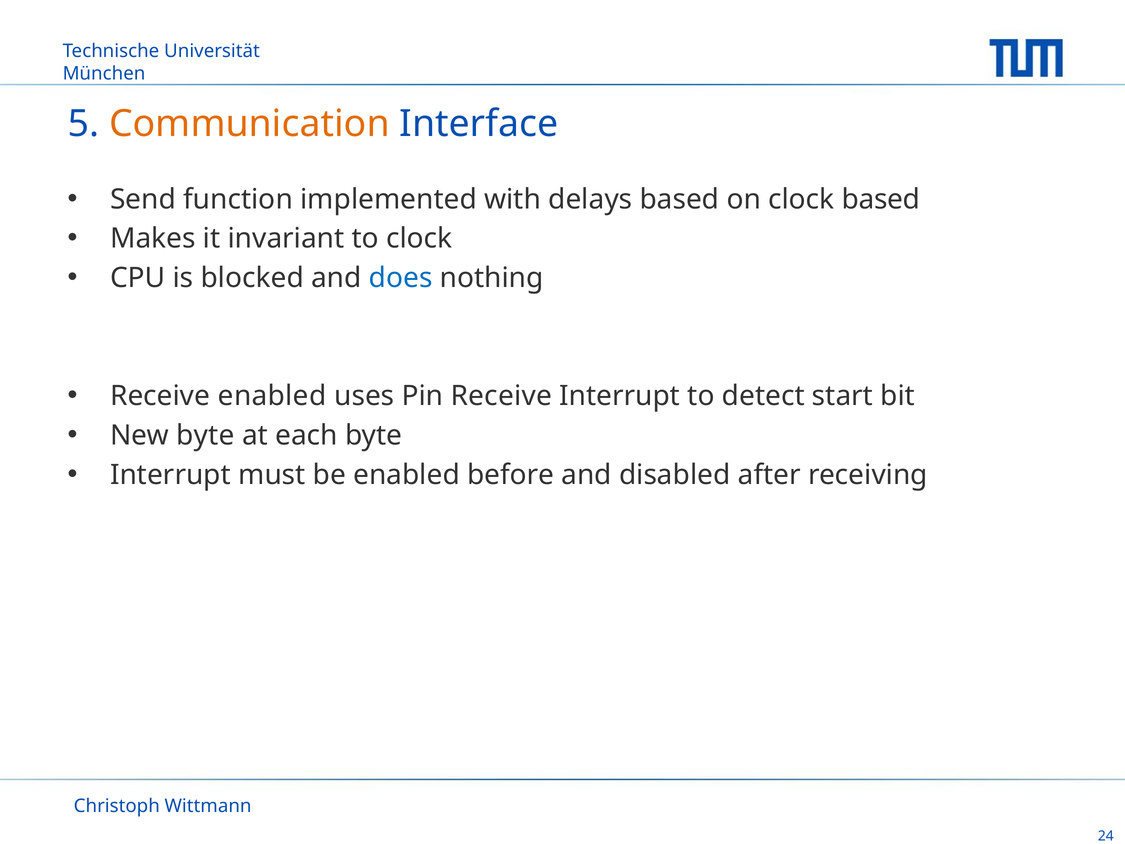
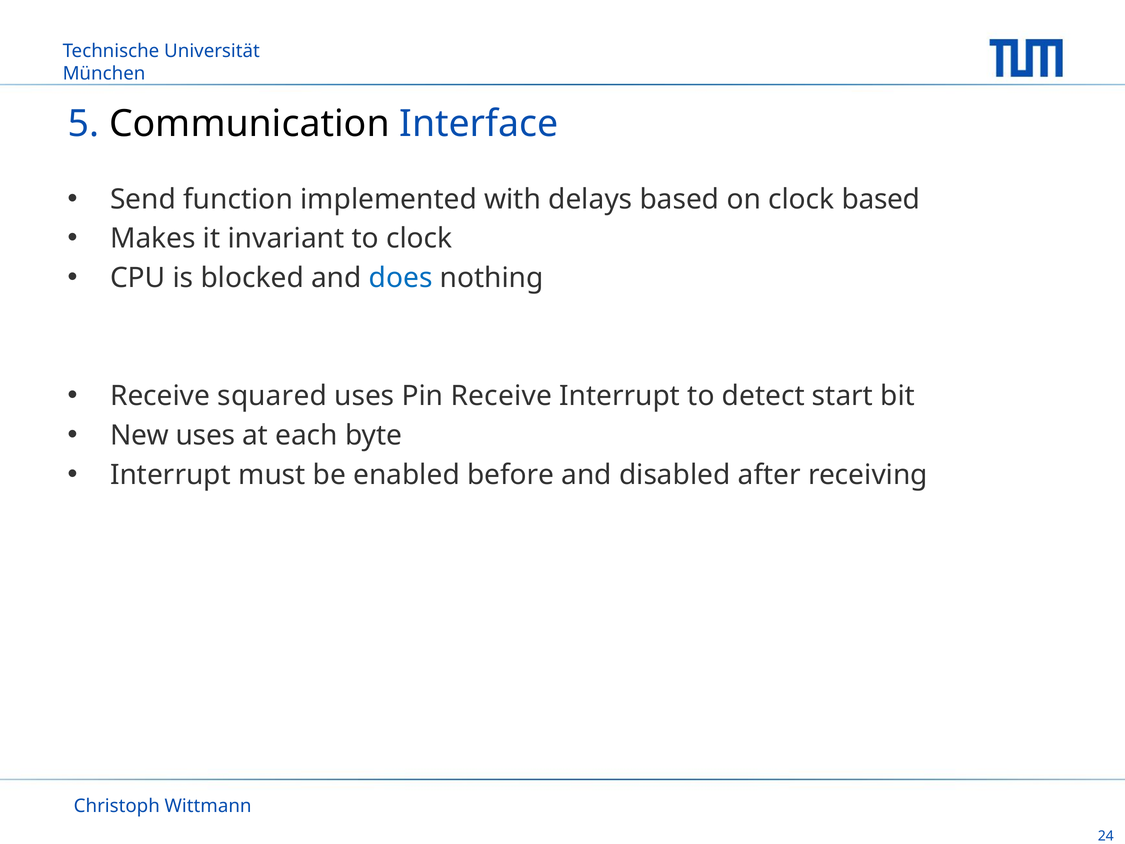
Communication colour: orange -> black
Receive enabled: enabled -> squared
New byte: byte -> uses
